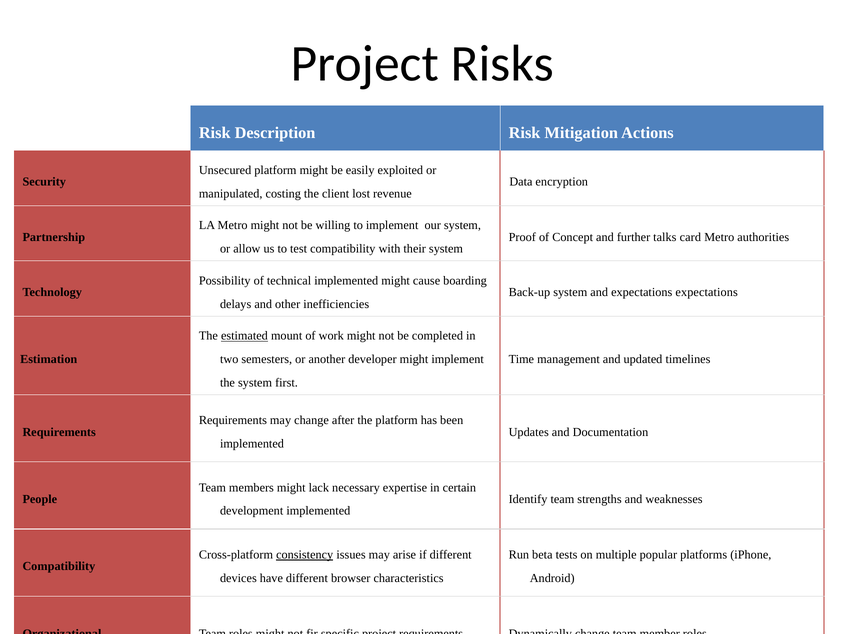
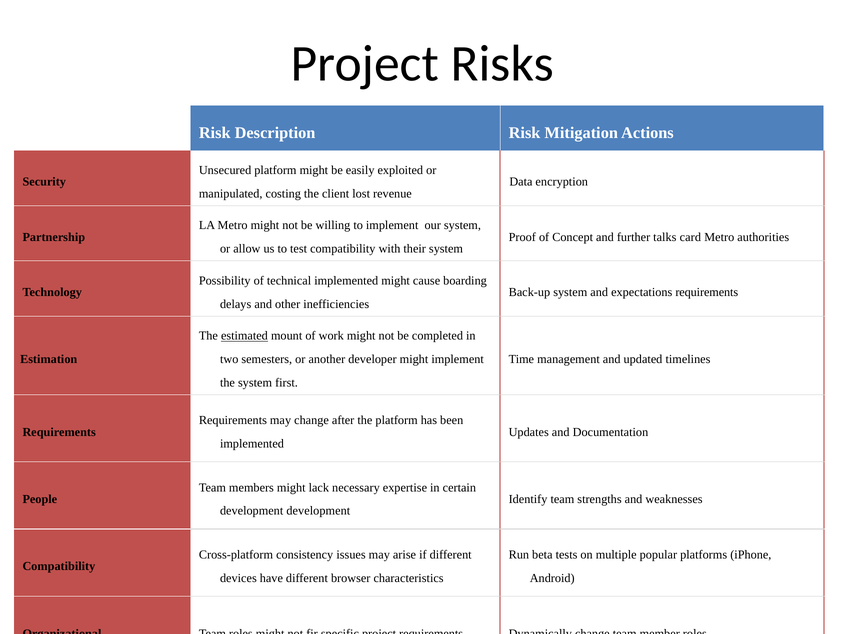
expectations expectations: expectations -> requirements
development implemented: implemented -> development
consistency underline: present -> none
